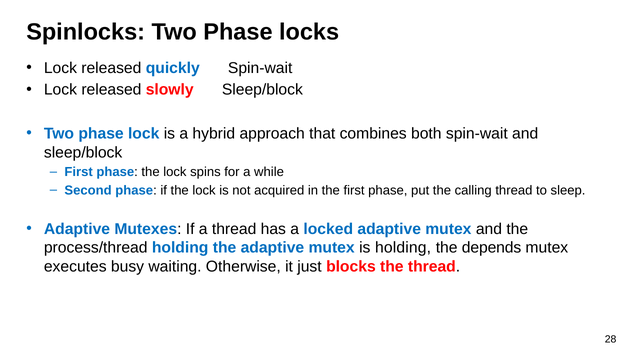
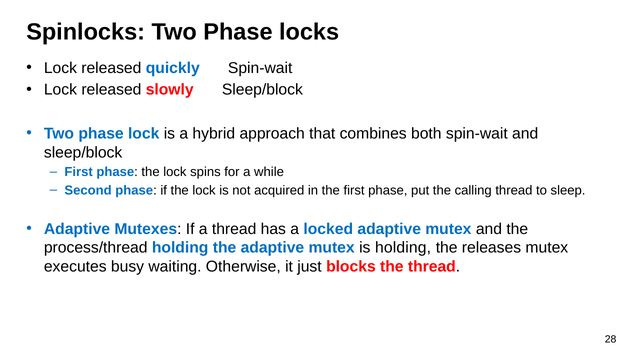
depends: depends -> releases
